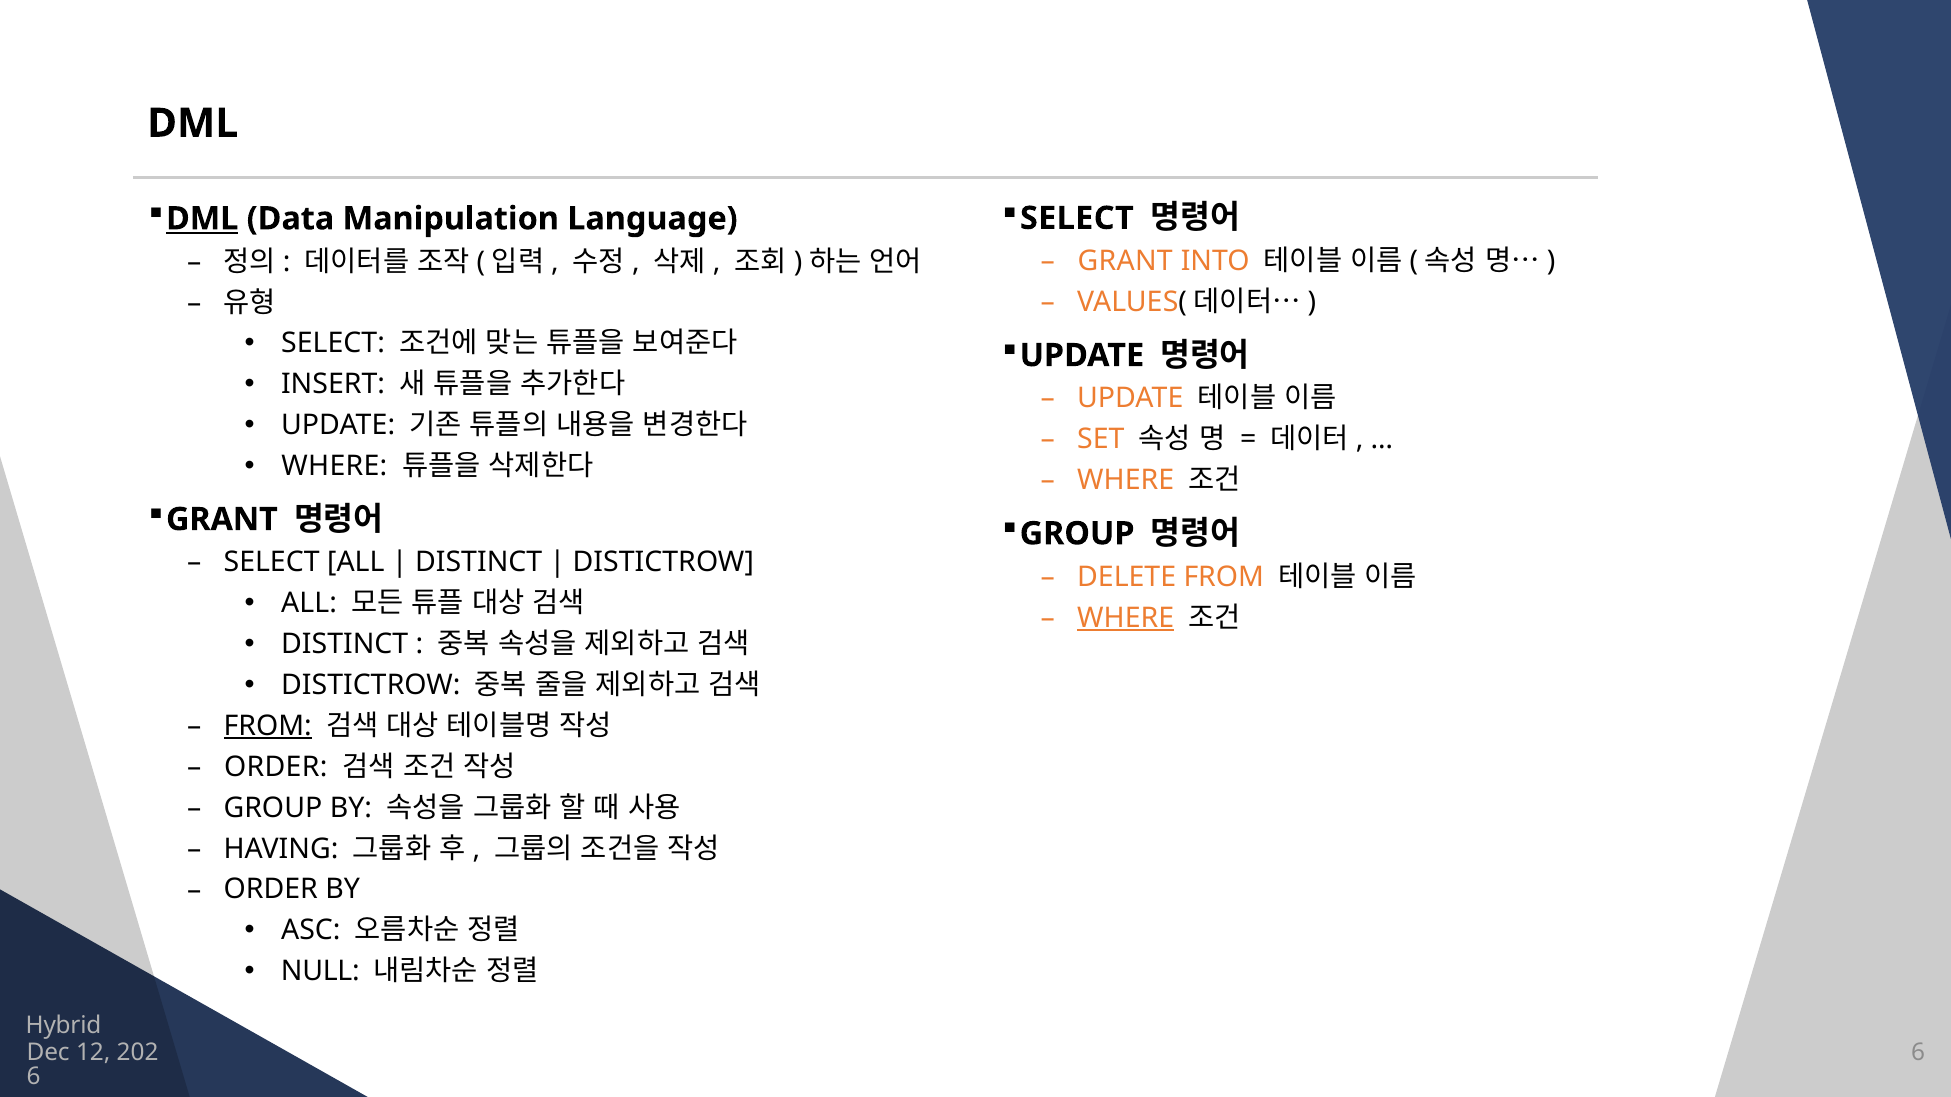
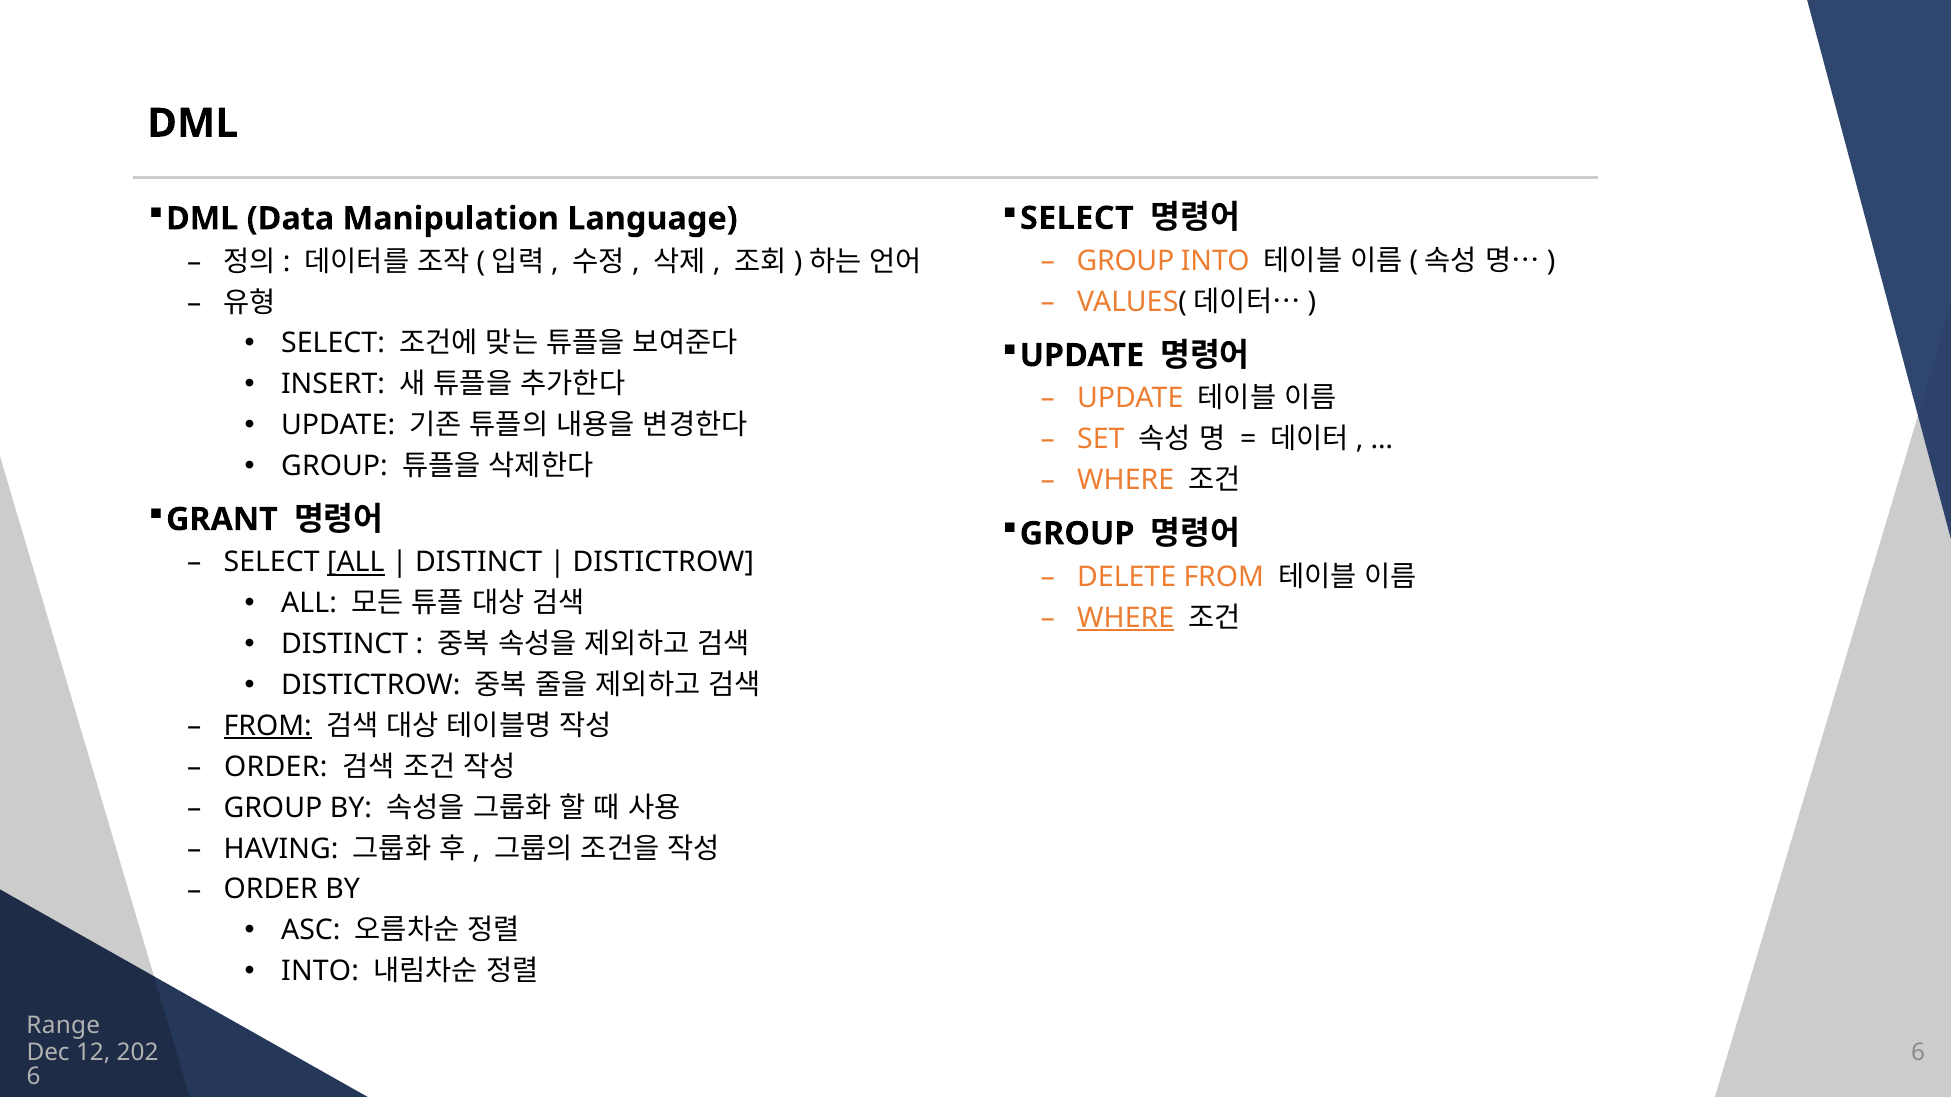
DML at (202, 219) underline: present -> none
GRANT at (1125, 261): GRANT -> GROUP
WHERE at (334, 466): WHERE -> GROUP
ALL at (356, 563) underline: none -> present
NULL at (320, 972): NULL -> INTO
Hybrid: Hybrid -> Range
